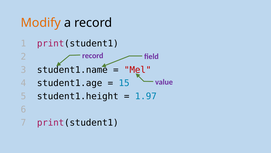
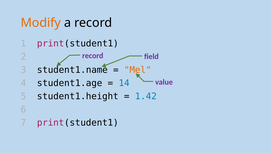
Mel colour: red -> orange
15: 15 -> 14
1.97: 1.97 -> 1.42
